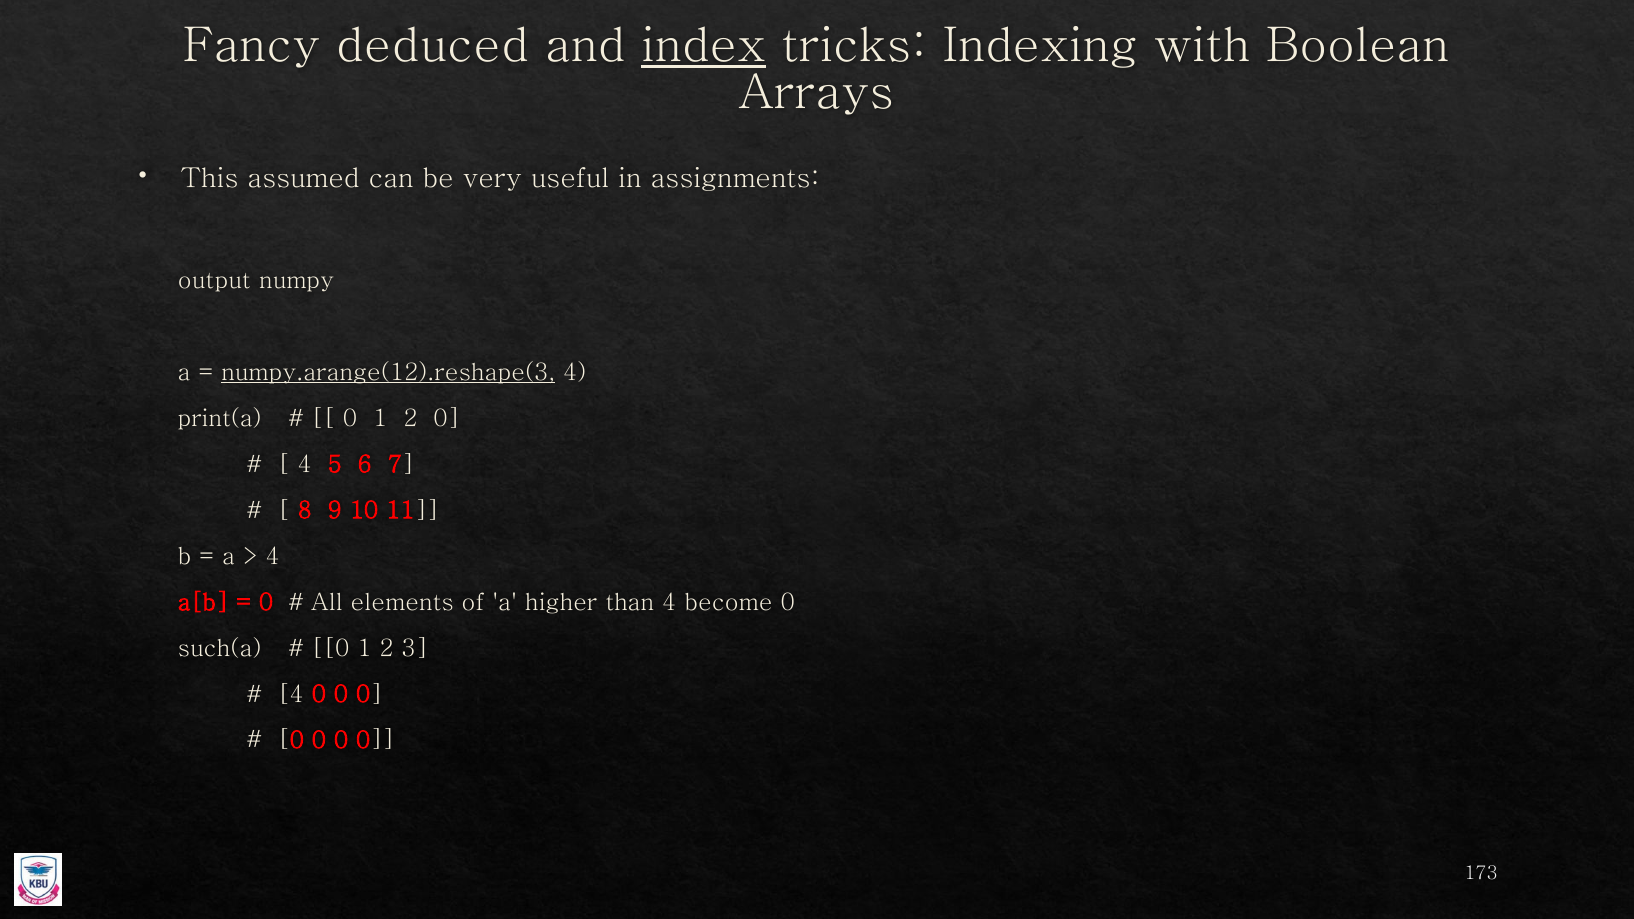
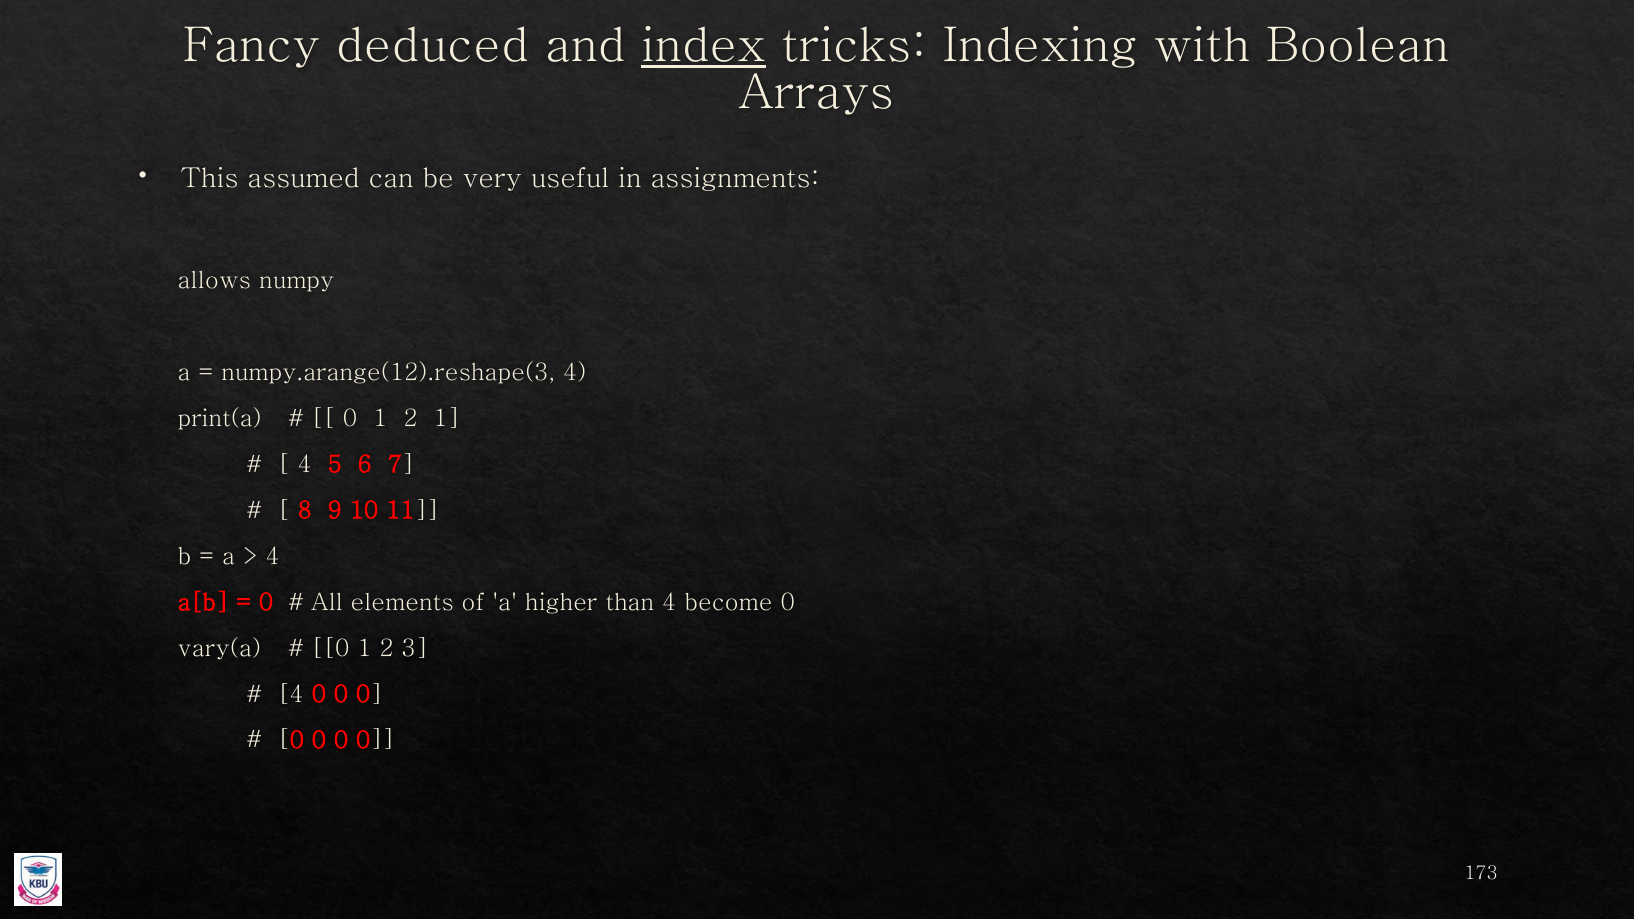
output: output -> allows
numpy.arange(12).reshape(3 underline: present -> none
2 0: 0 -> 1
such(a: such(a -> vary(a
